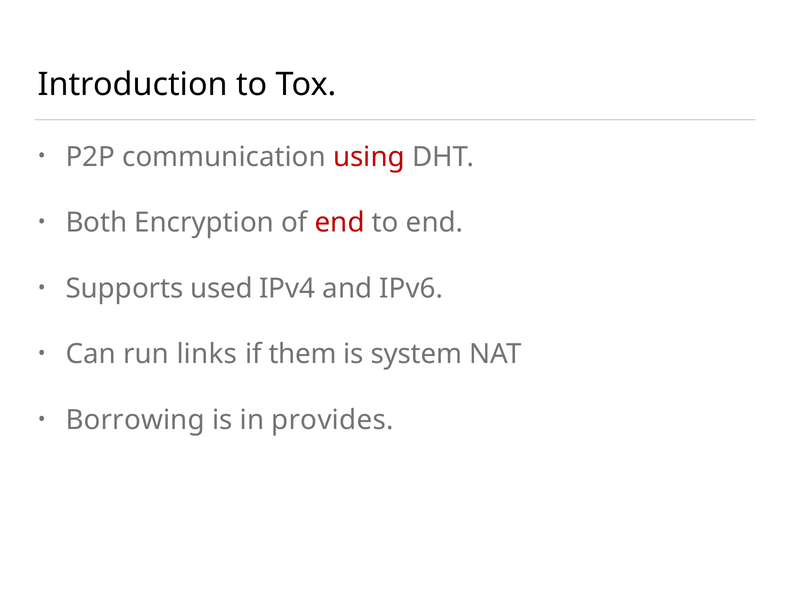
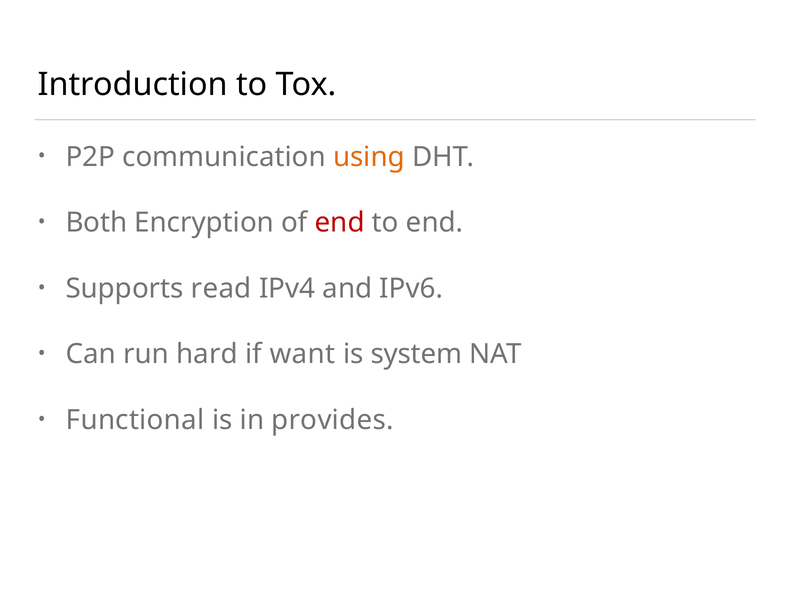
using colour: red -> orange
used: used -> read
links: links -> hard
them: them -> want
Borrowing: Borrowing -> Functional
